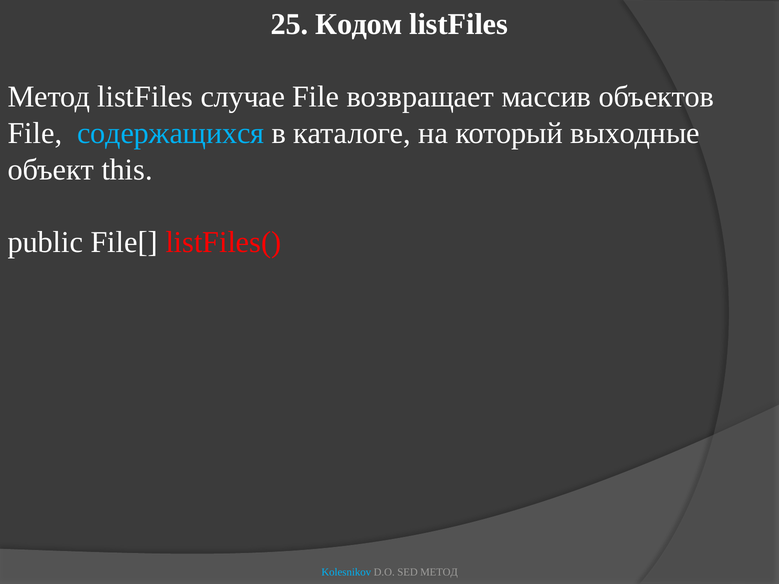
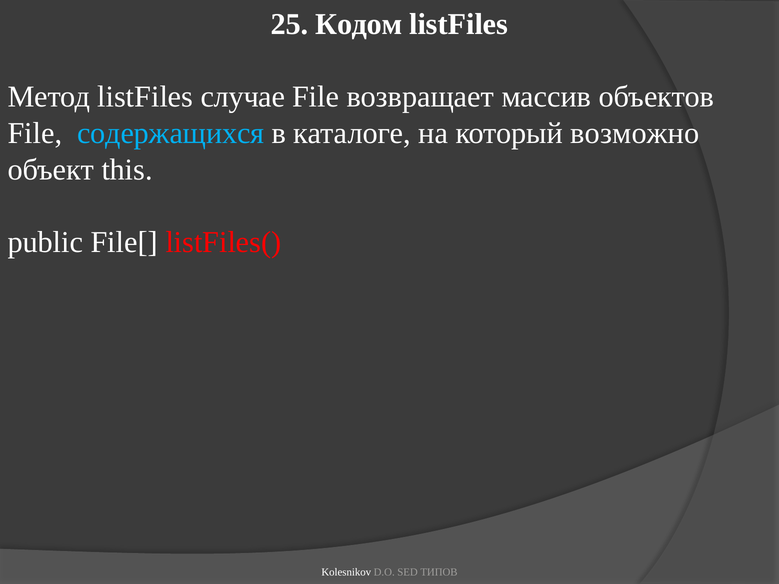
выходные: выходные -> возможно
Kolesnikov colour: light blue -> white
SED МЕТОД: МЕТОД -> ТИПОВ
